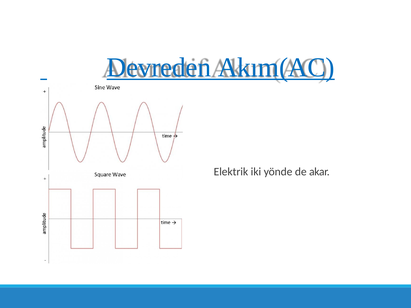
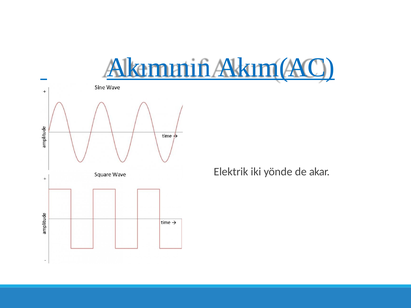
Devreden: Devreden -> Akımının
